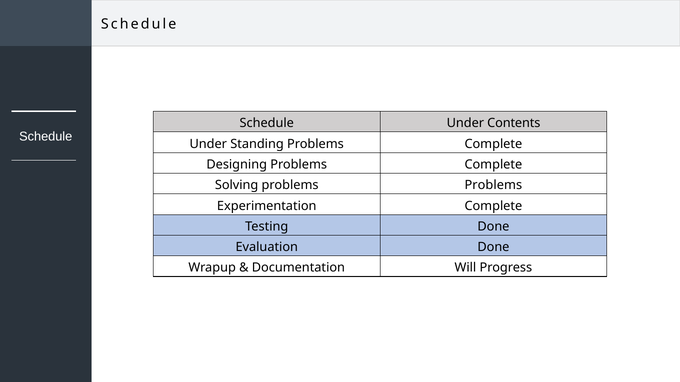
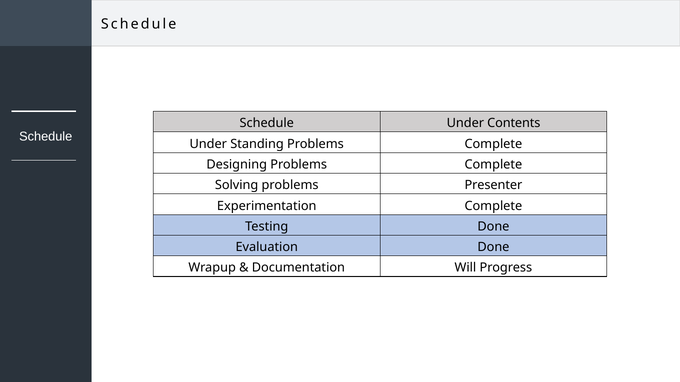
problems Problems: Problems -> Presenter
